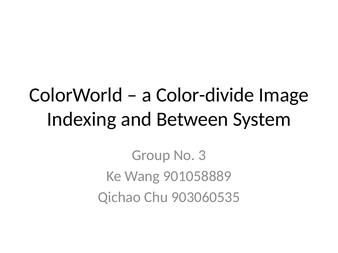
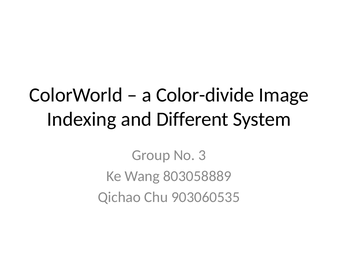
Between: Between -> Different
901058889: 901058889 -> 803058889
